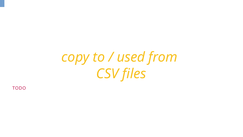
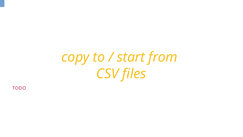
used: used -> start
